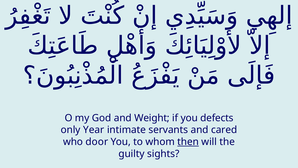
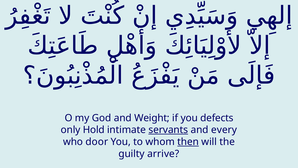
Year: Year -> Hold
servants underline: none -> present
cared: cared -> every
sights: sights -> arrive
